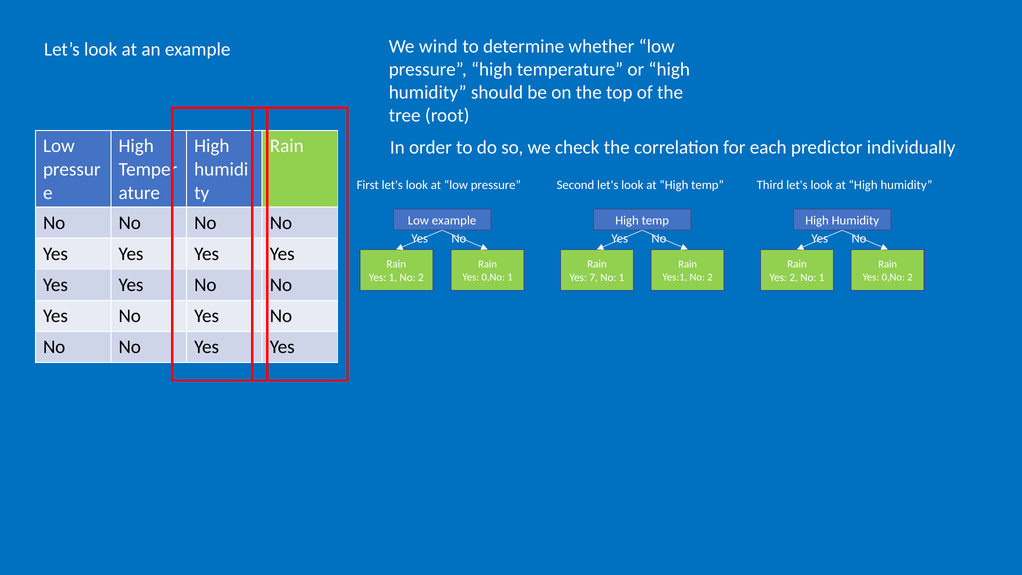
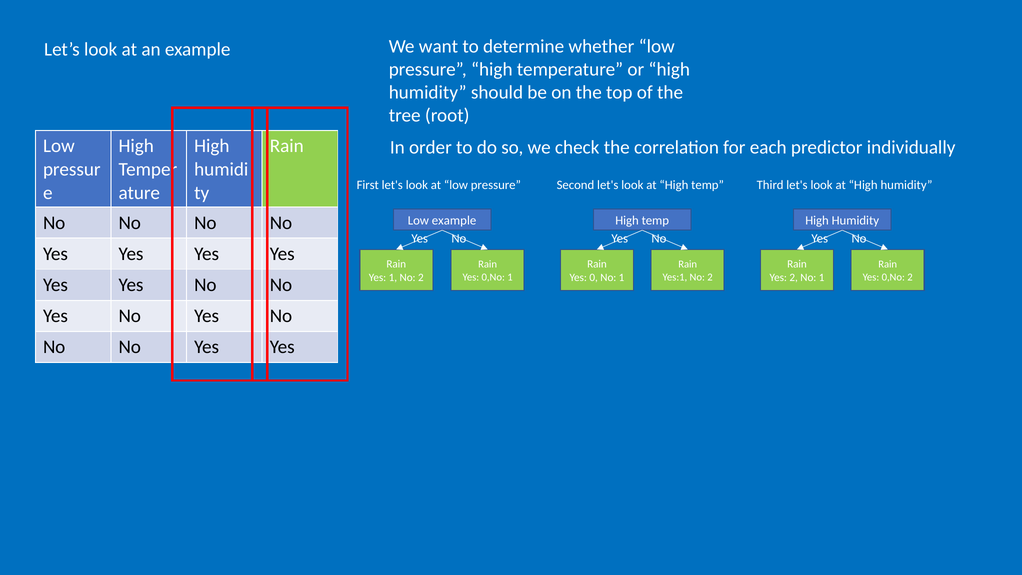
wind: wind -> want
7: 7 -> 0
